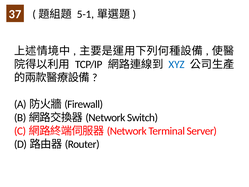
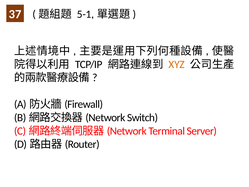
XYZ colour: blue -> orange
